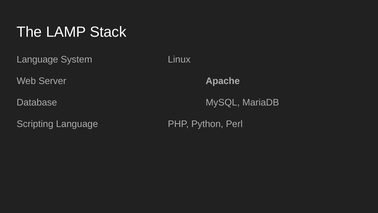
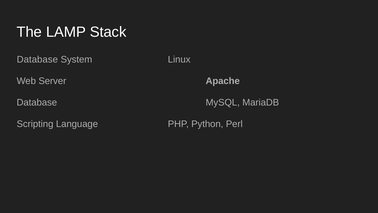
Language at (37, 59): Language -> Database
